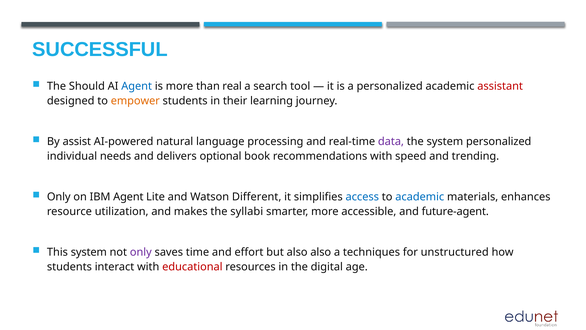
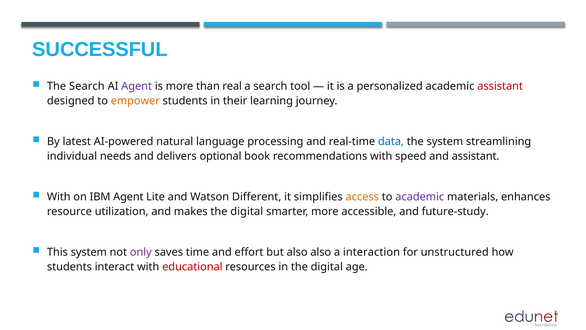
The Should: Should -> Search
Agent at (137, 86) colour: blue -> purple
assist: assist -> latest
data colour: purple -> blue
system personalized: personalized -> streamlining
and trending: trending -> assistant
Only at (59, 197): Only -> With
access colour: blue -> orange
academic at (420, 197) colour: blue -> purple
makes the syllabi: syllabi -> digital
future-agent: future-agent -> future-study
techniques: techniques -> interaction
